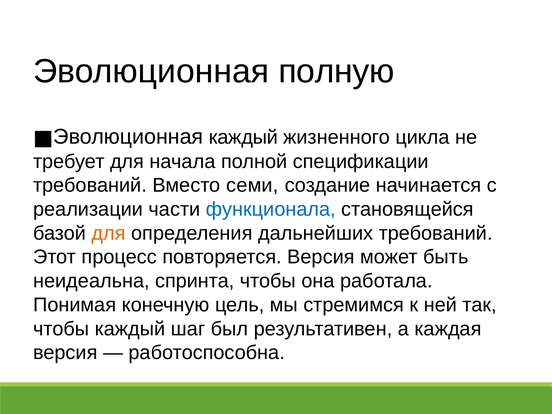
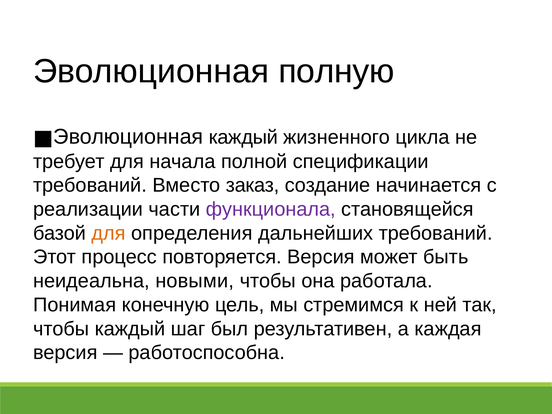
семи: семи -> заказ
функционала colour: blue -> purple
спринта: спринта -> новыми
